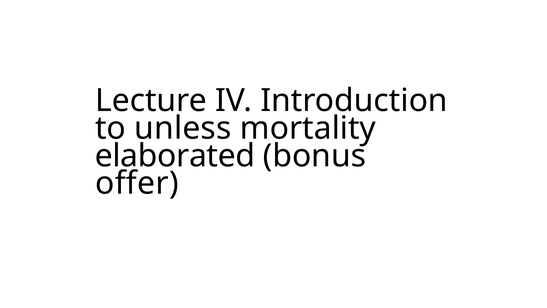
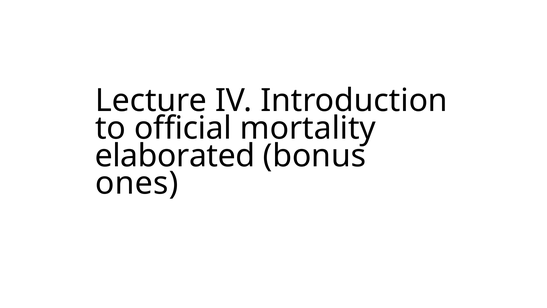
unless: unless -> official
offer: offer -> ones
